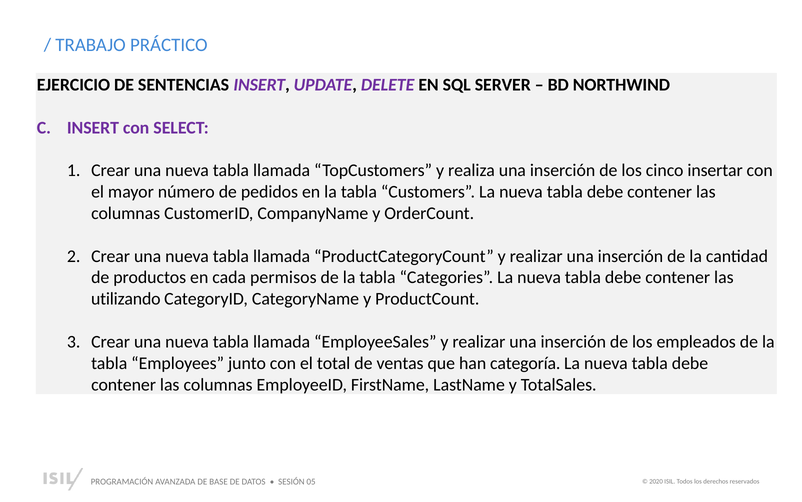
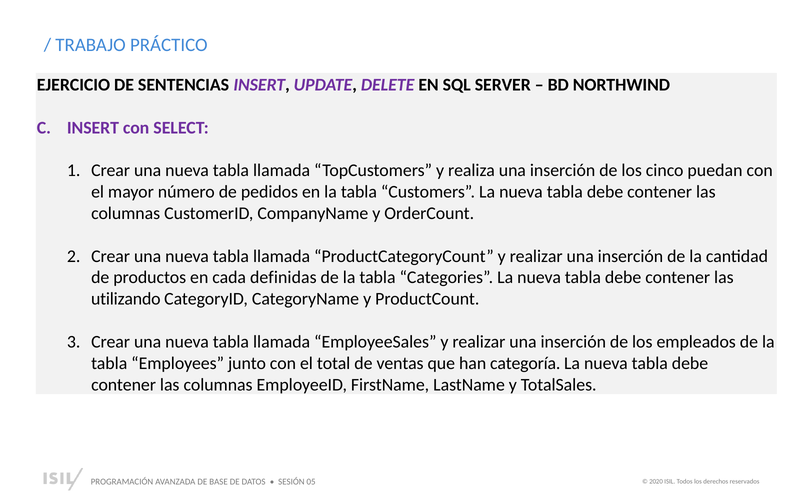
insertar: insertar -> puedan
permisos: permisos -> definidas
